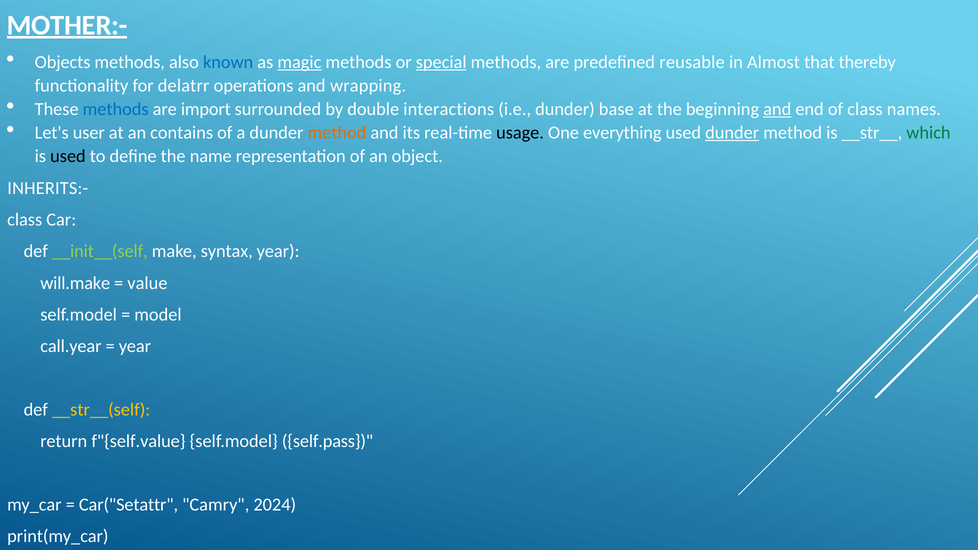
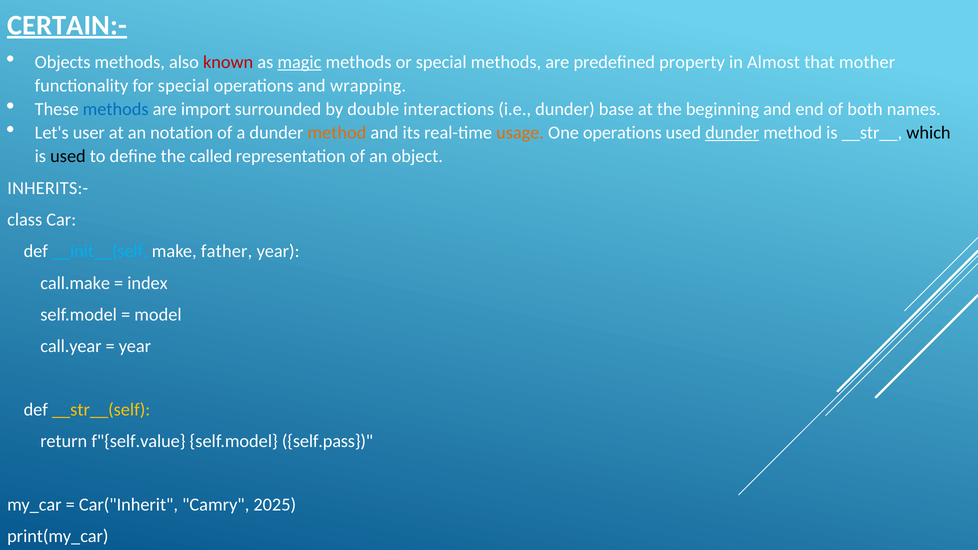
MOTHER:-: MOTHER:- -> CERTAIN:-
known colour: blue -> red
special at (441, 62) underline: present -> none
reusable: reusable -> property
thereby: thereby -> mother
for delatrr: delatrr -> special
and at (777, 109) underline: present -> none
of class: class -> both
contains: contains -> notation
usage colour: black -> orange
One everything: everything -> operations
which colour: green -> black
name: name -> called
__init__(self colour: light green -> light blue
syntax: syntax -> father
will.make: will.make -> call.make
value: value -> index
Car("Setattr: Car("Setattr -> Car("Inherit
2024: 2024 -> 2025
